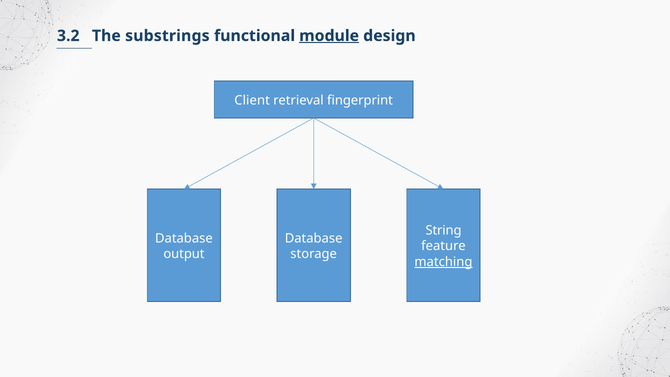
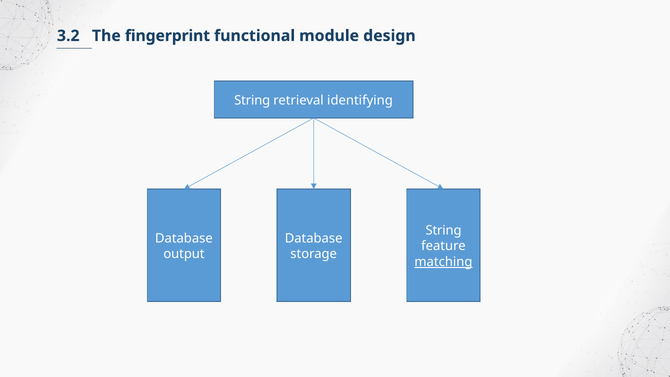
substrings: substrings -> fingerprint
module underline: present -> none
Client at (252, 100): Client -> String
fingerprint: fingerprint -> identifying
